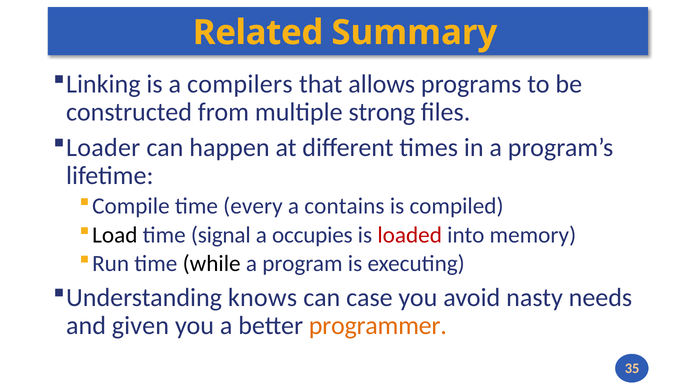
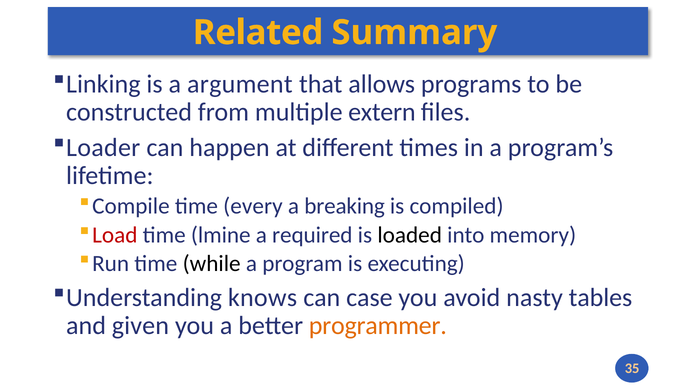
compilers: compilers -> argument
strong: strong -> extern
contains: contains -> breaking
Load colour: black -> red
signal: signal -> lmine
occupies: occupies -> required
loaded colour: red -> black
needs: needs -> tables
